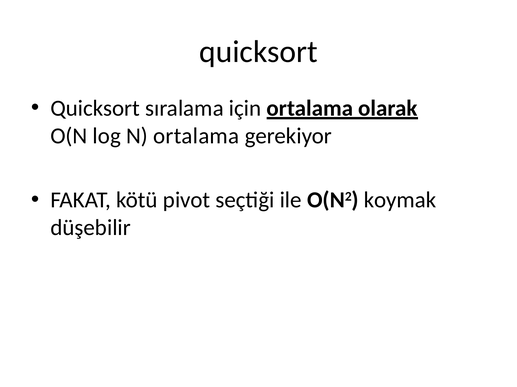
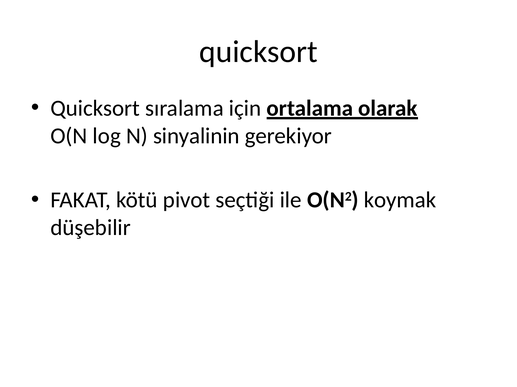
N ortalama: ortalama -> sinyalinin
